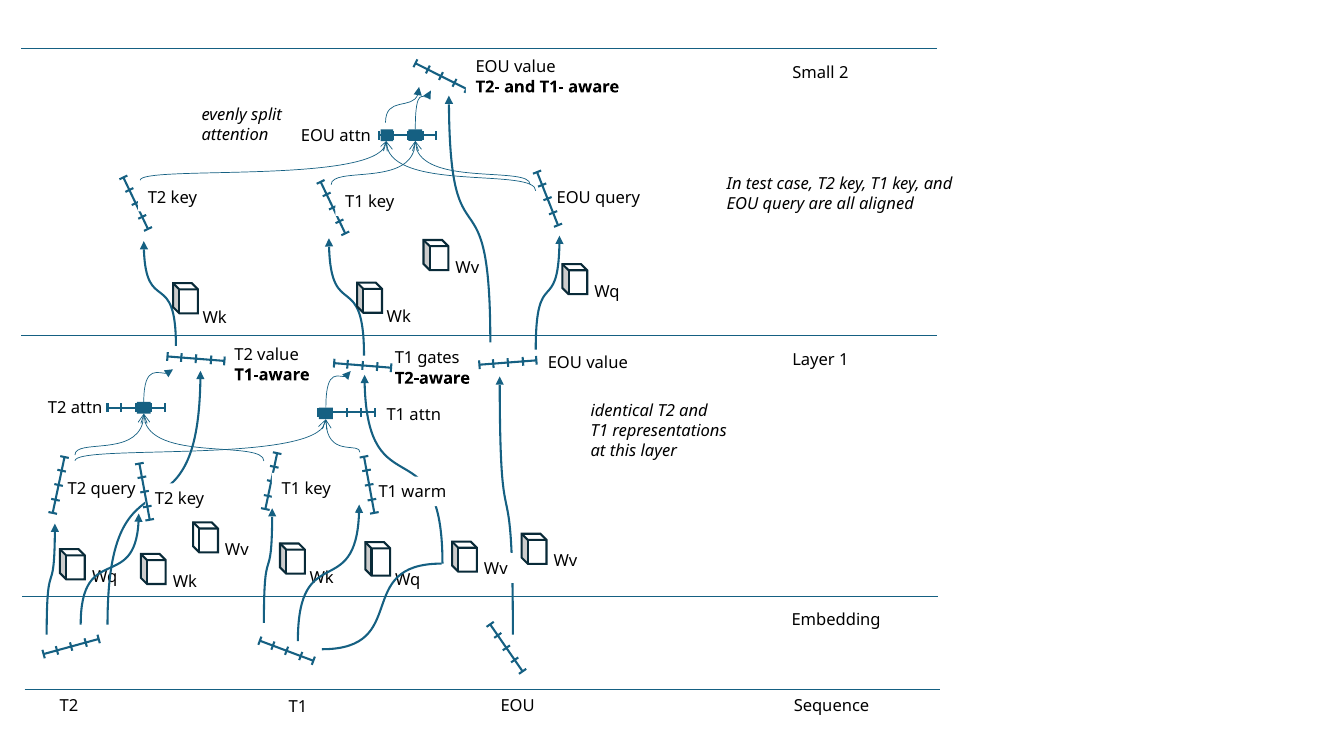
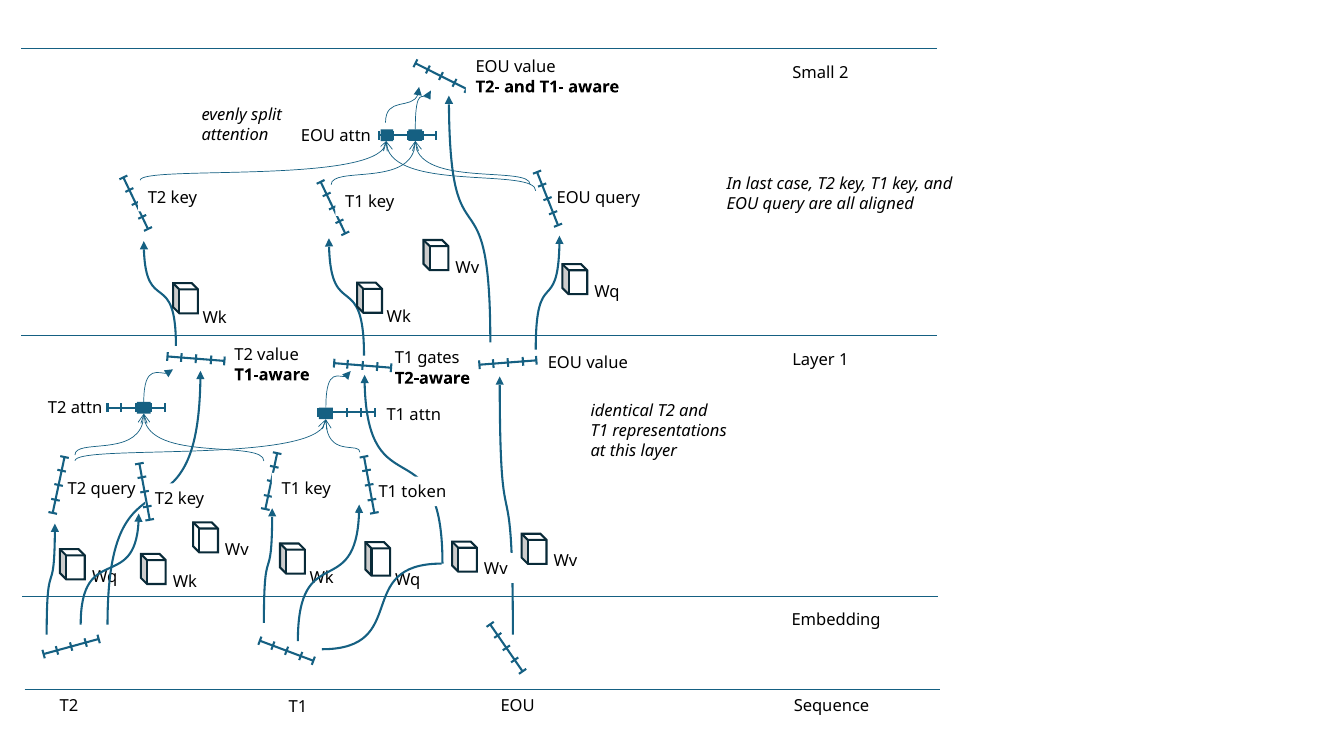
test: test -> last
warm: warm -> token
